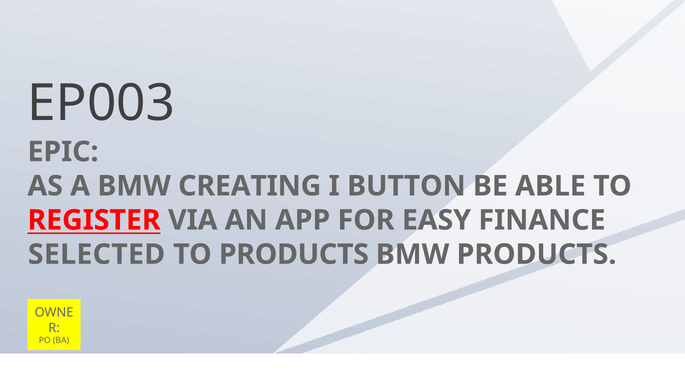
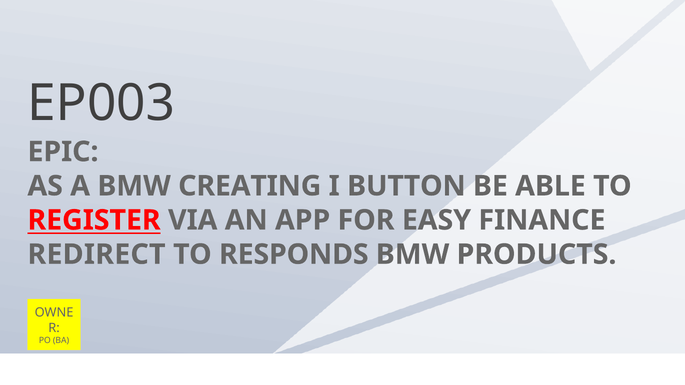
SELECTED: SELECTED -> REDIRECT
TO PRODUCTS: PRODUCTS -> RESPONDS
